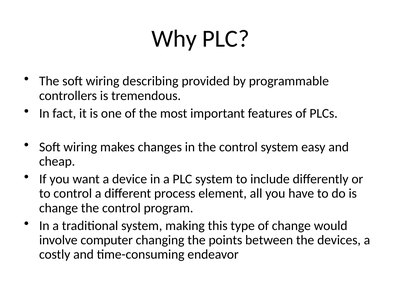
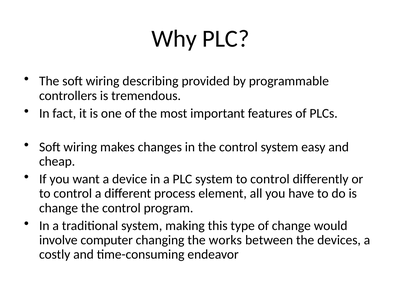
system to include: include -> control
points: points -> works
